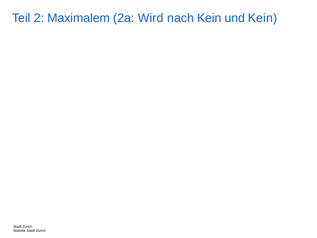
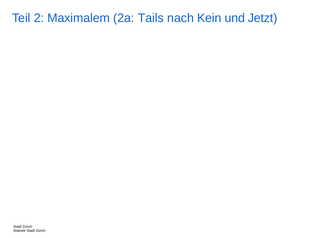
Wird: Wird -> Tails
und Kein: Kein -> Jetzt
